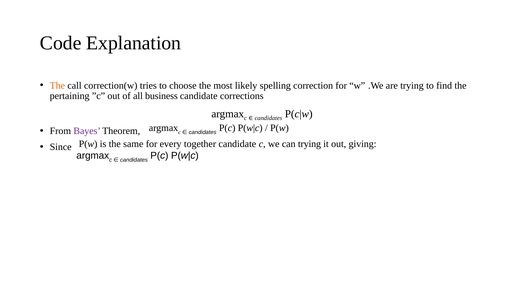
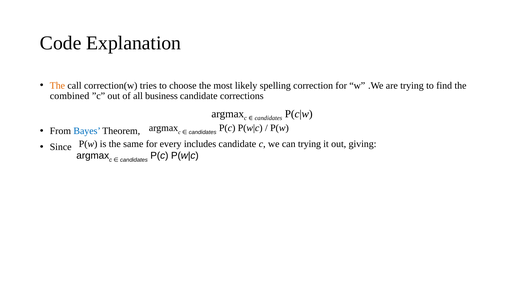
pertaining: pertaining -> combined
Bayes colour: purple -> blue
together: together -> includes
